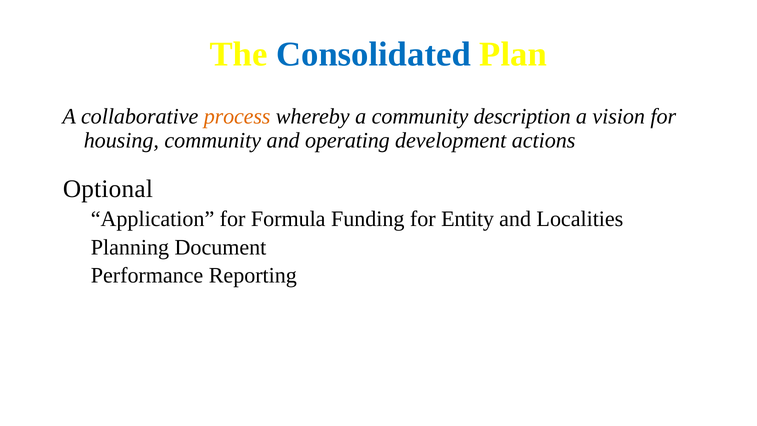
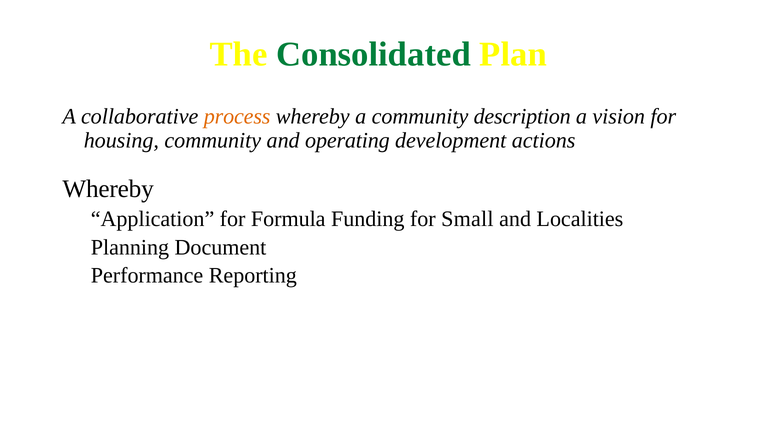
Consolidated colour: blue -> green
Optional at (108, 189): Optional -> Whereby
Entity: Entity -> Small
